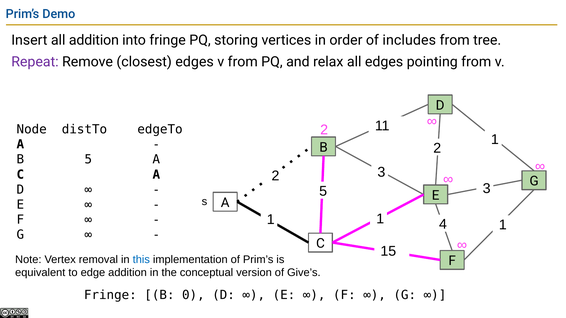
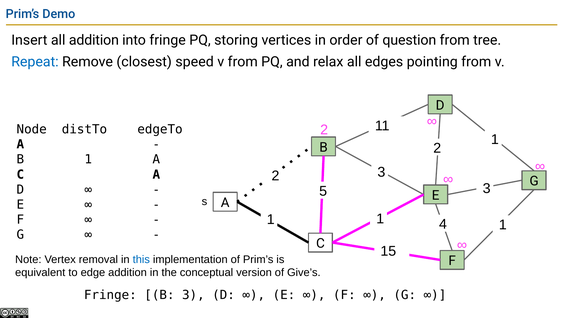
includes: includes -> question
Repeat colour: purple -> blue
closest edges: edges -> speed
B 5: 5 -> 1
B 0: 0 -> 3
